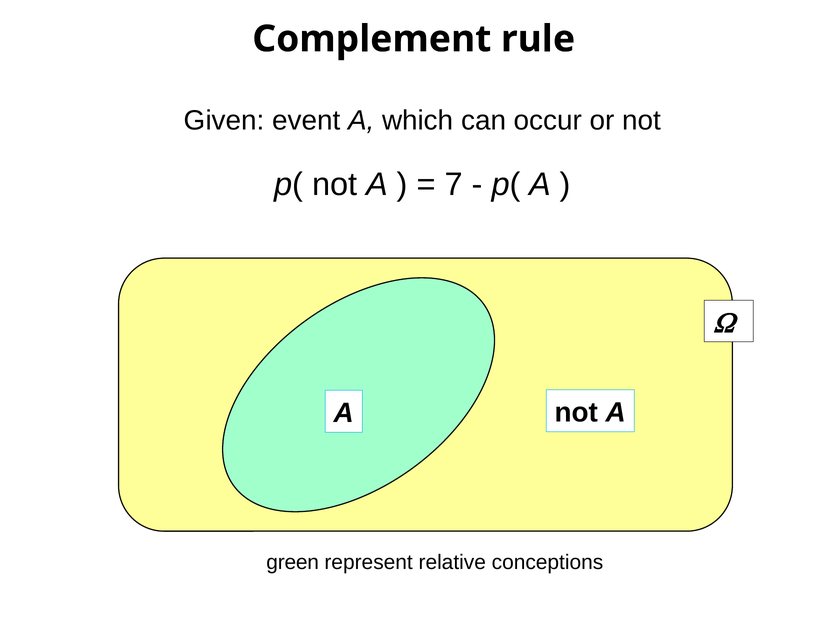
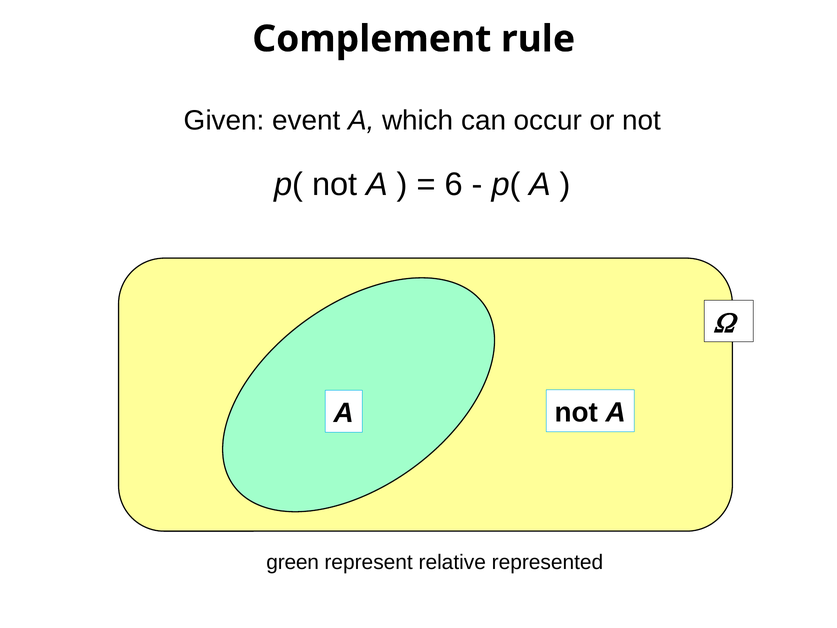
7: 7 -> 6
conceptions: conceptions -> represented
